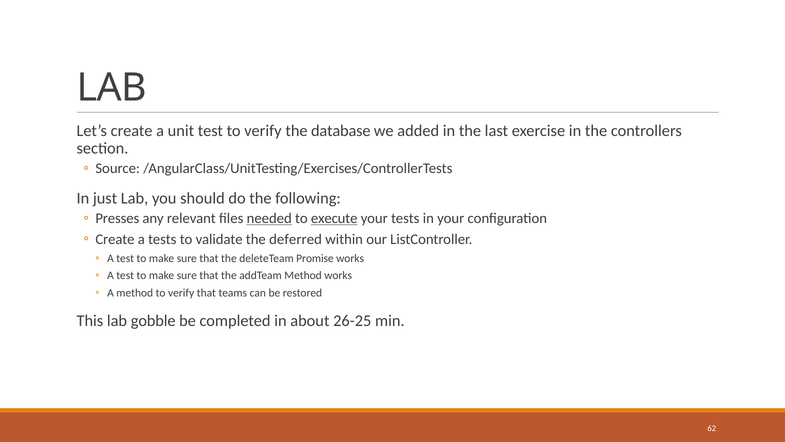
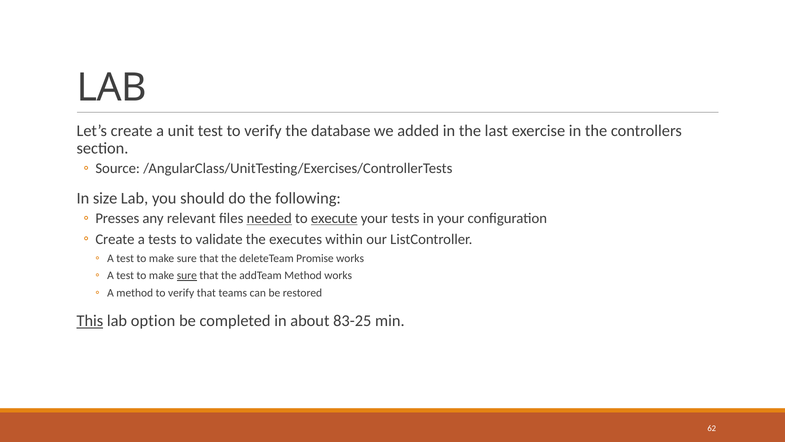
just: just -> size
deferred: deferred -> executes
sure at (187, 275) underline: none -> present
This underline: none -> present
gobble: gobble -> option
26-25: 26-25 -> 83-25
